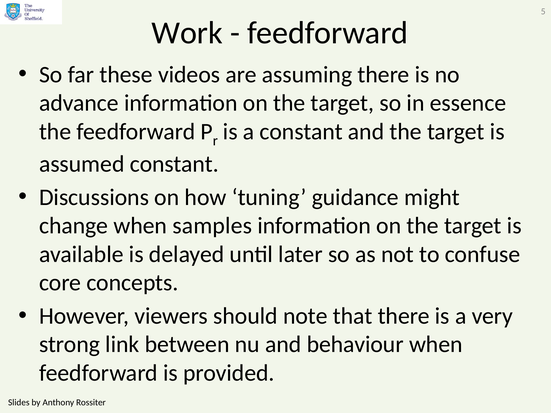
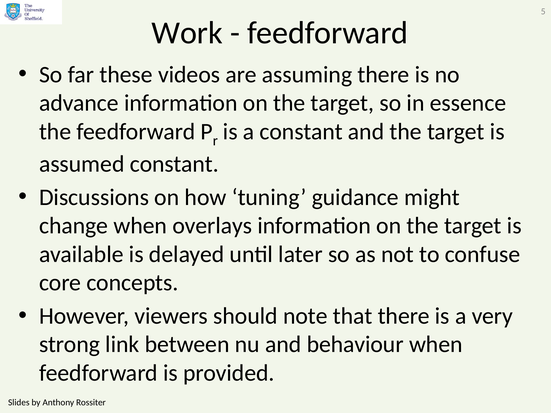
samples: samples -> overlays
